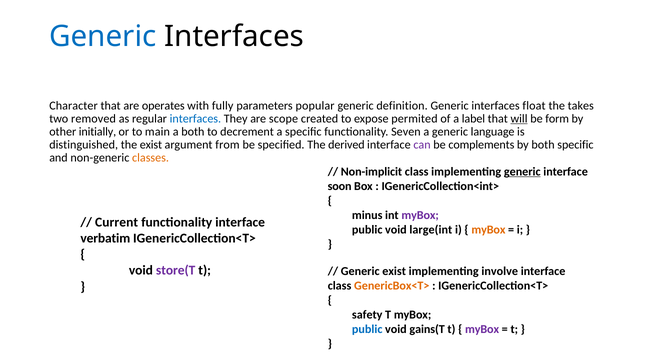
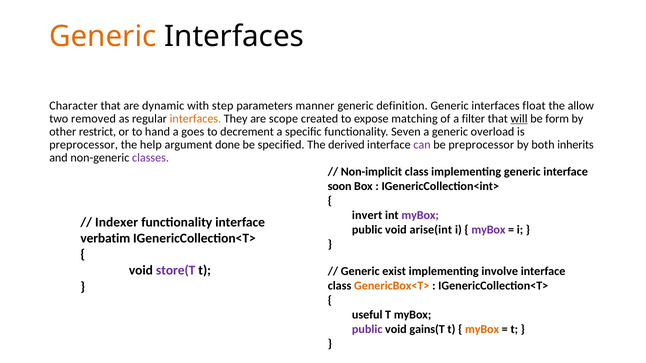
Generic at (103, 37) colour: blue -> orange
operates: operates -> dynamic
fully: fully -> step
popular: popular -> manner
takes: takes -> allow
interfaces at (195, 119) colour: blue -> orange
permited: permited -> matching
label: label -> filter
initially: initially -> restrict
main: main -> hand
a both: both -> goes
language: language -> overload
distinguished at (84, 145): distinguished -> preprocessor
the exist: exist -> help
from: from -> done
be complements: complements -> preprocessor
both specific: specific -> inherits
classes colour: orange -> purple
generic at (522, 172) underline: present -> none
minus: minus -> invert
Current: Current -> Indexer
large(int: large(int -> arise(int
myBox at (488, 230) colour: orange -> purple
safety: safety -> useful
public at (367, 330) colour: blue -> purple
myBox at (482, 330) colour: purple -> orange
